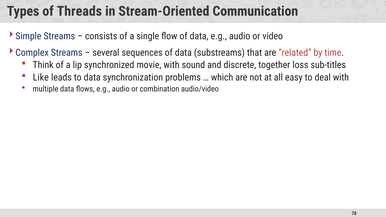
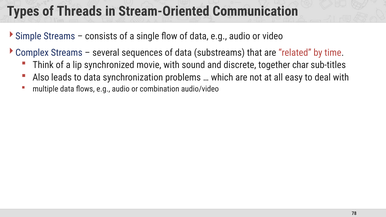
loss: loss -> char
Like: Like -> Also
